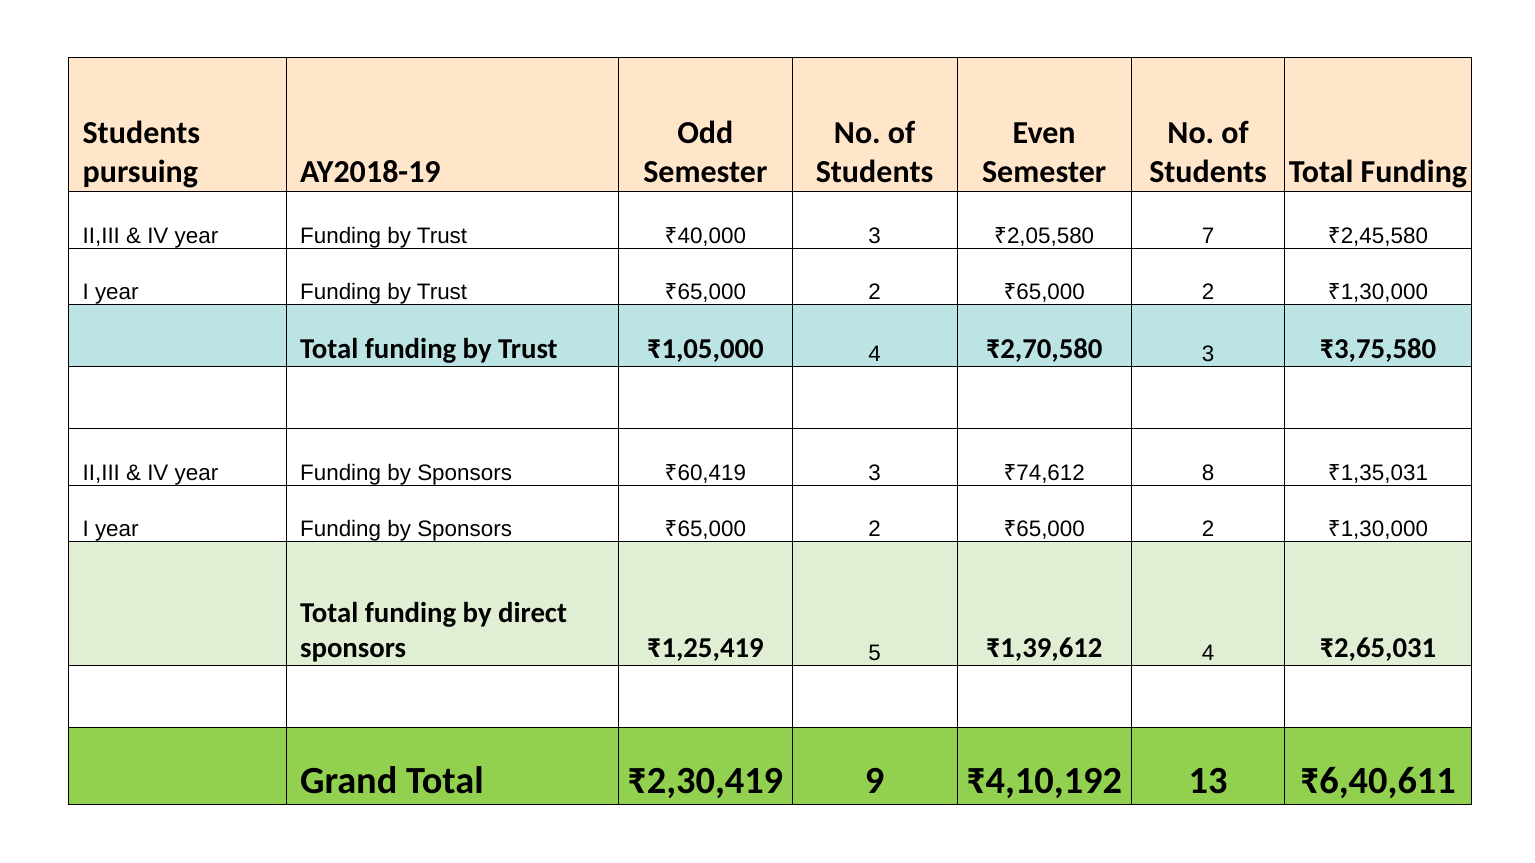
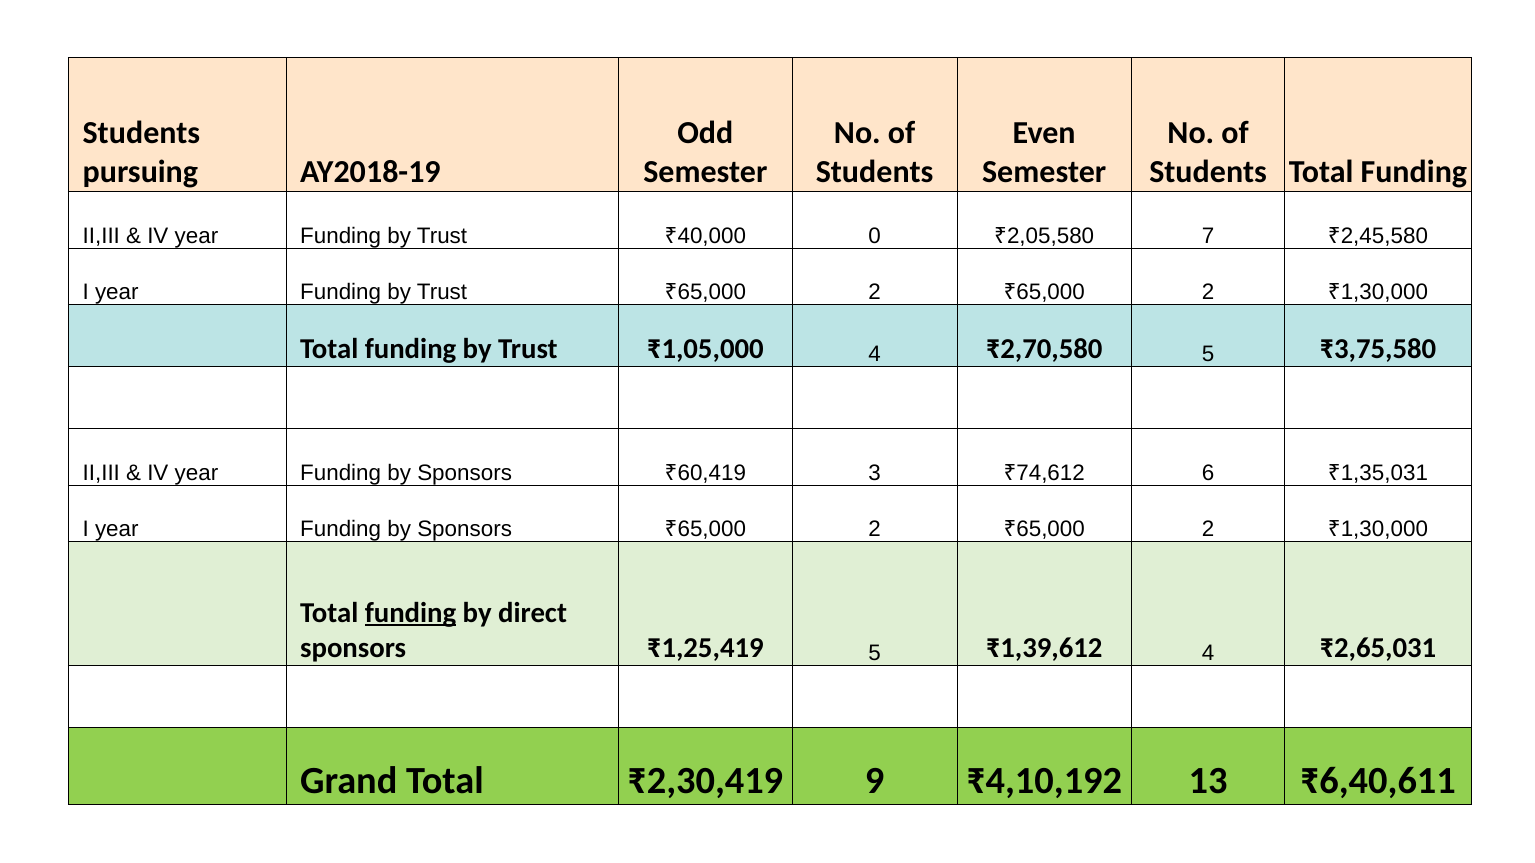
3 at (875, 236): 3 -> 0
₹2,70,580 3: 3 -> 5
8: 8 -> 6
funding at (411, 613) underline: none -> present
